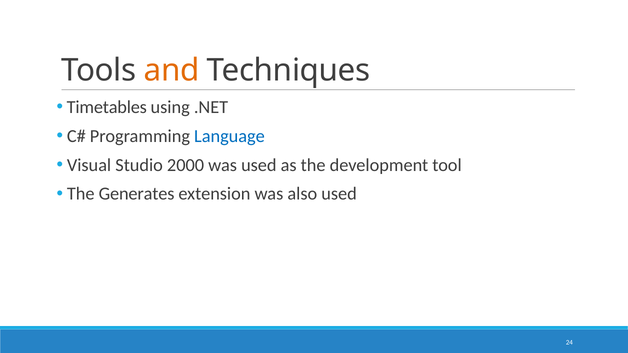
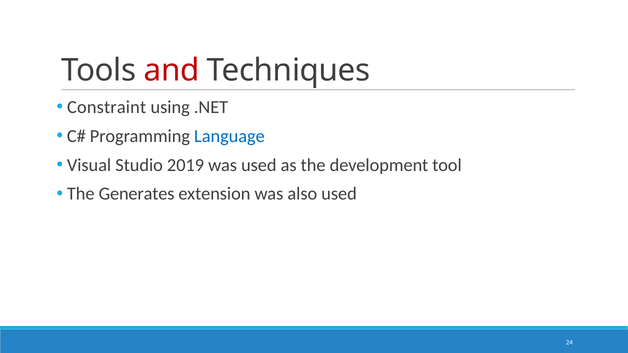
and colour: orange -> red
Timetables: Timetables -> Constraint
2000: 2000 -> 2019
